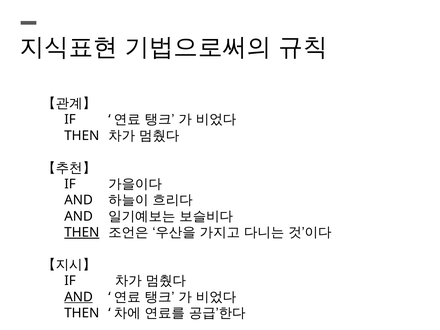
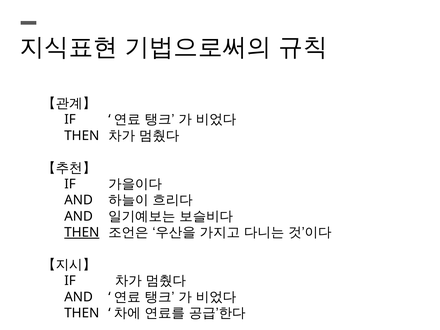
AND at (79, 297) underline: present -> none
